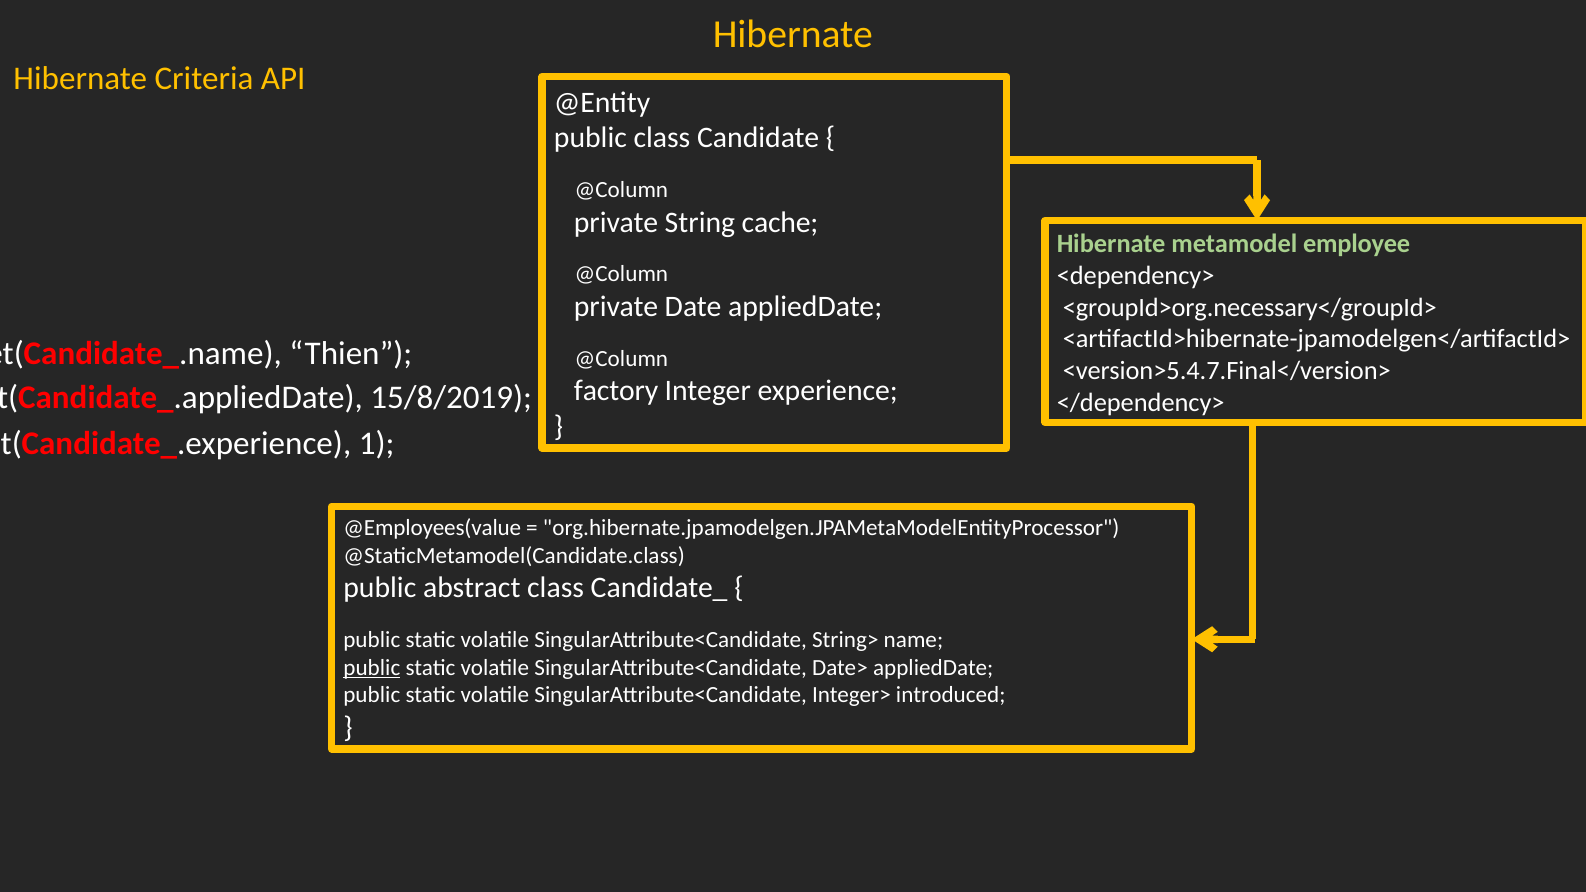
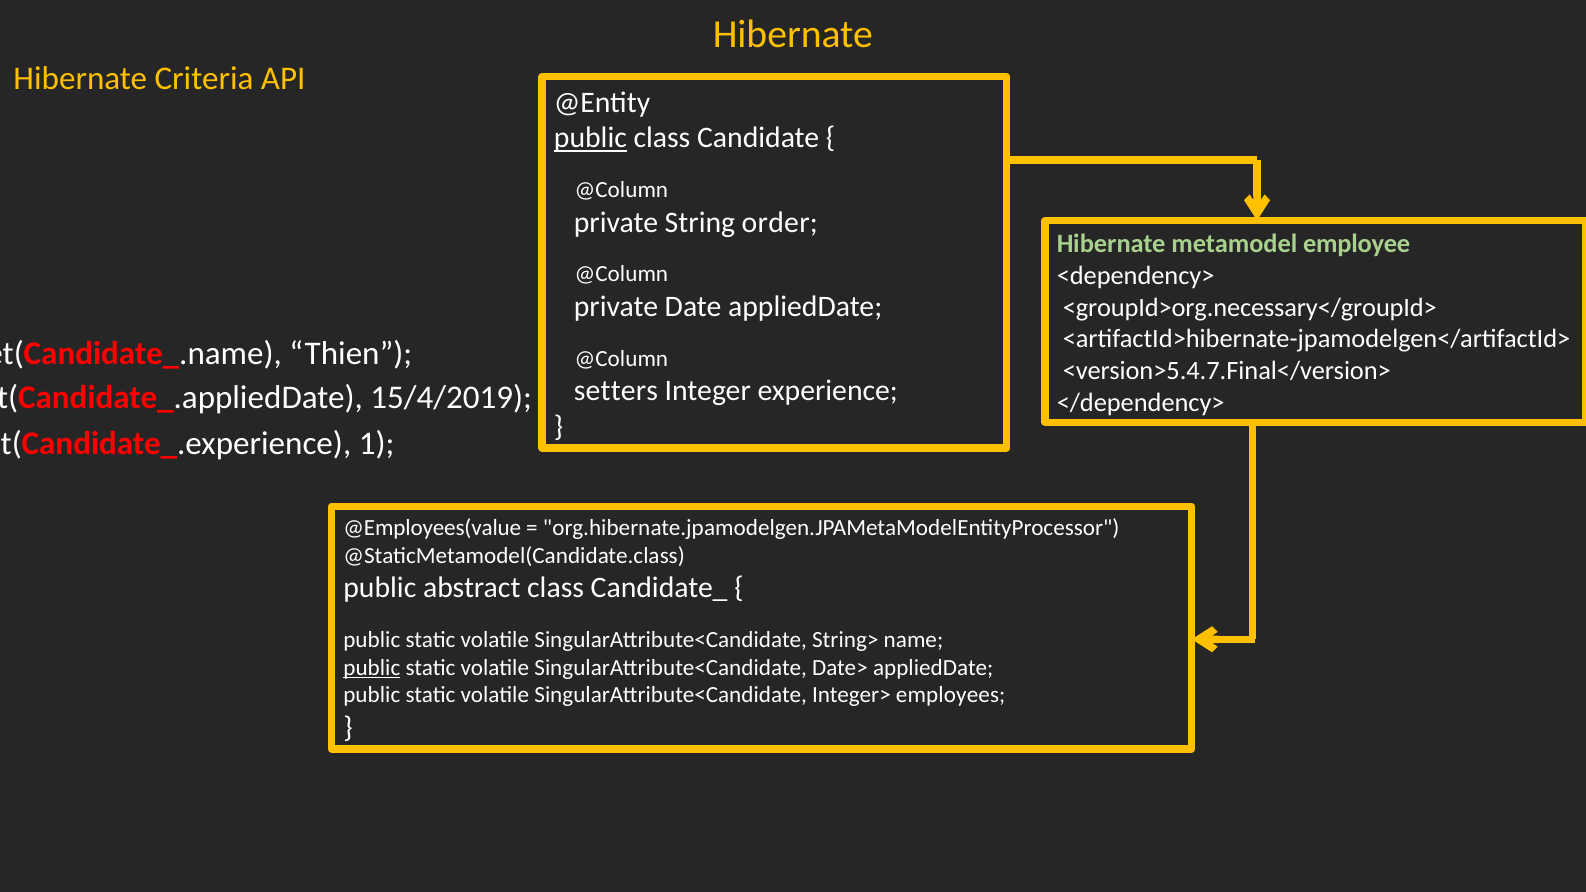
public at (590, 138) underline: none -> present
cache: cache -> order
factory: factory -> setters
15/8/2019: 15/8/2019 -> 15/4/2019
introduced: introduced -> employees
